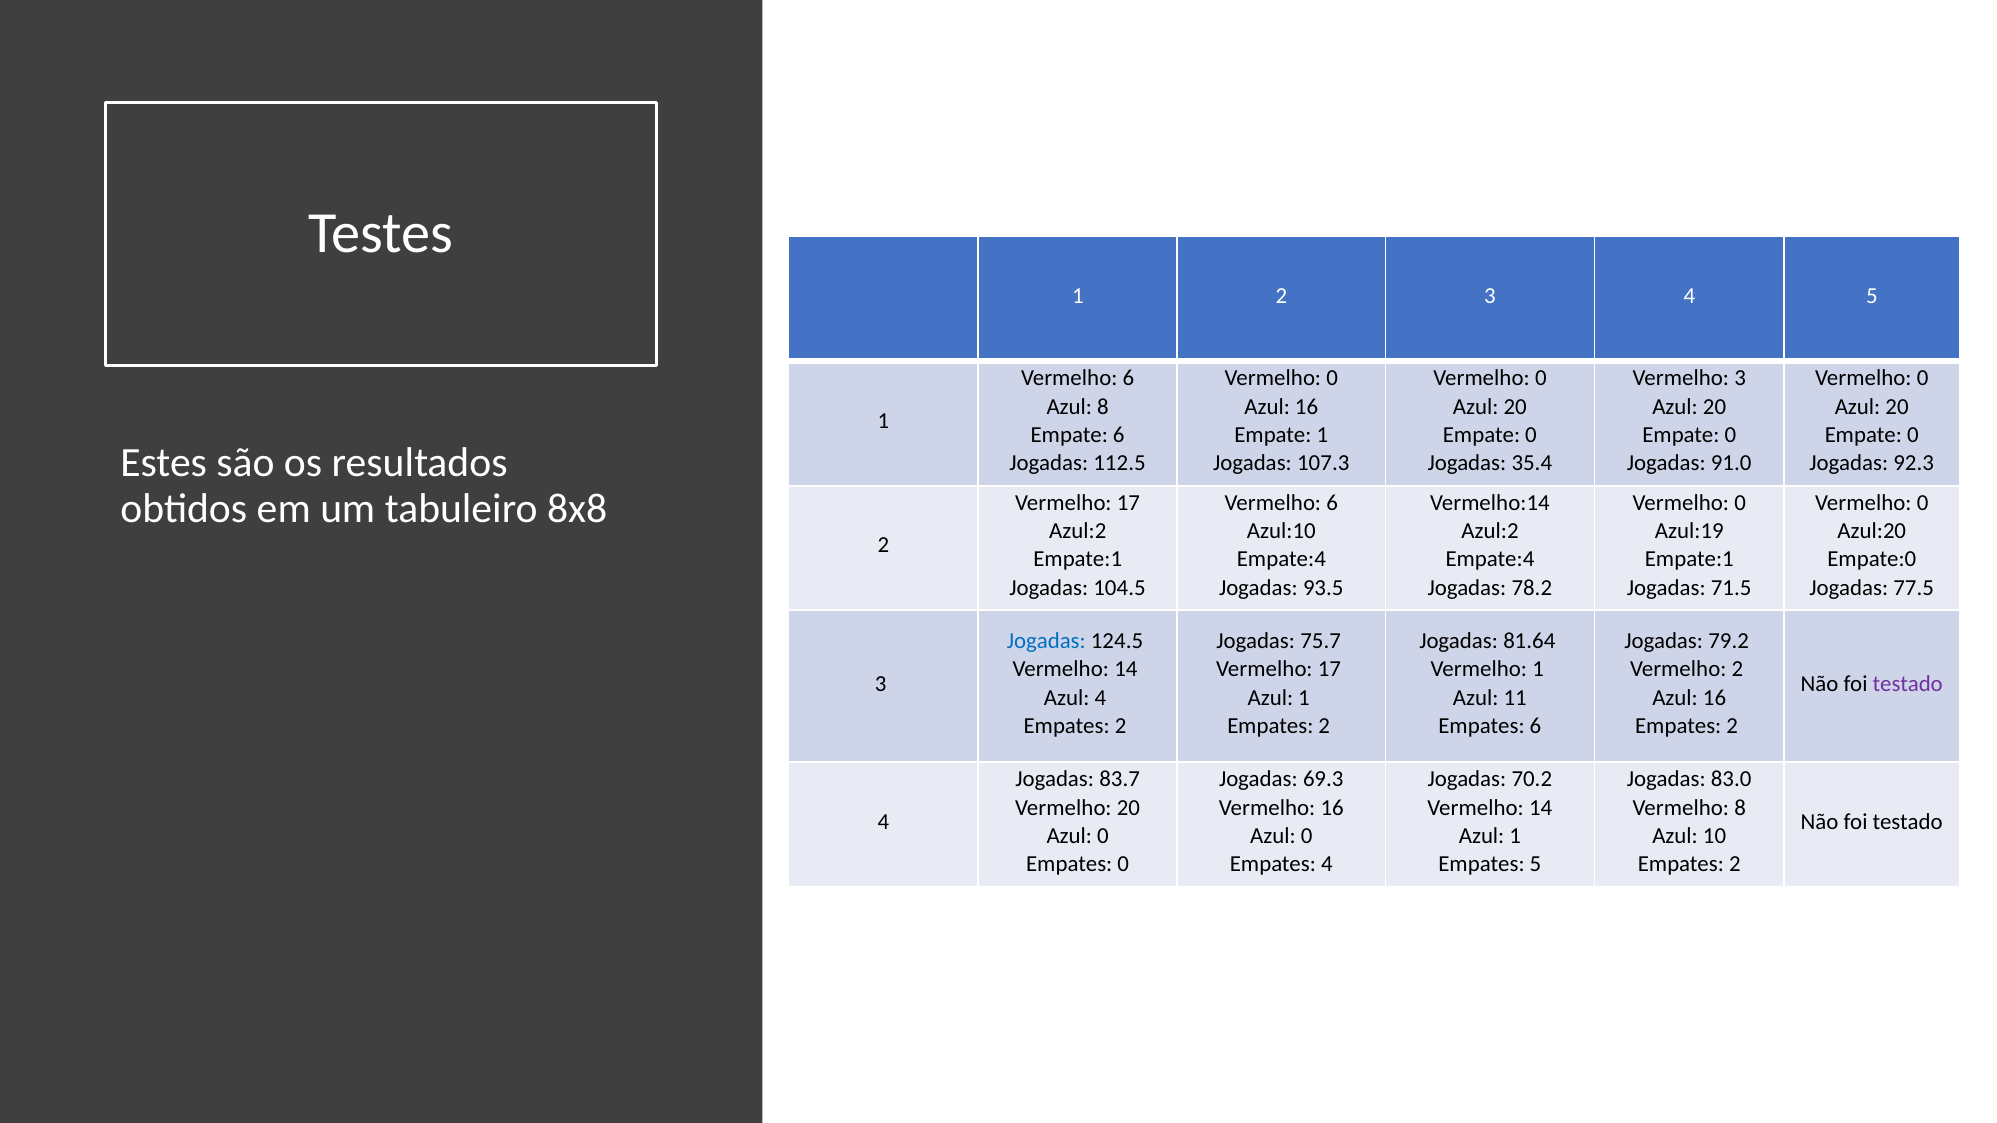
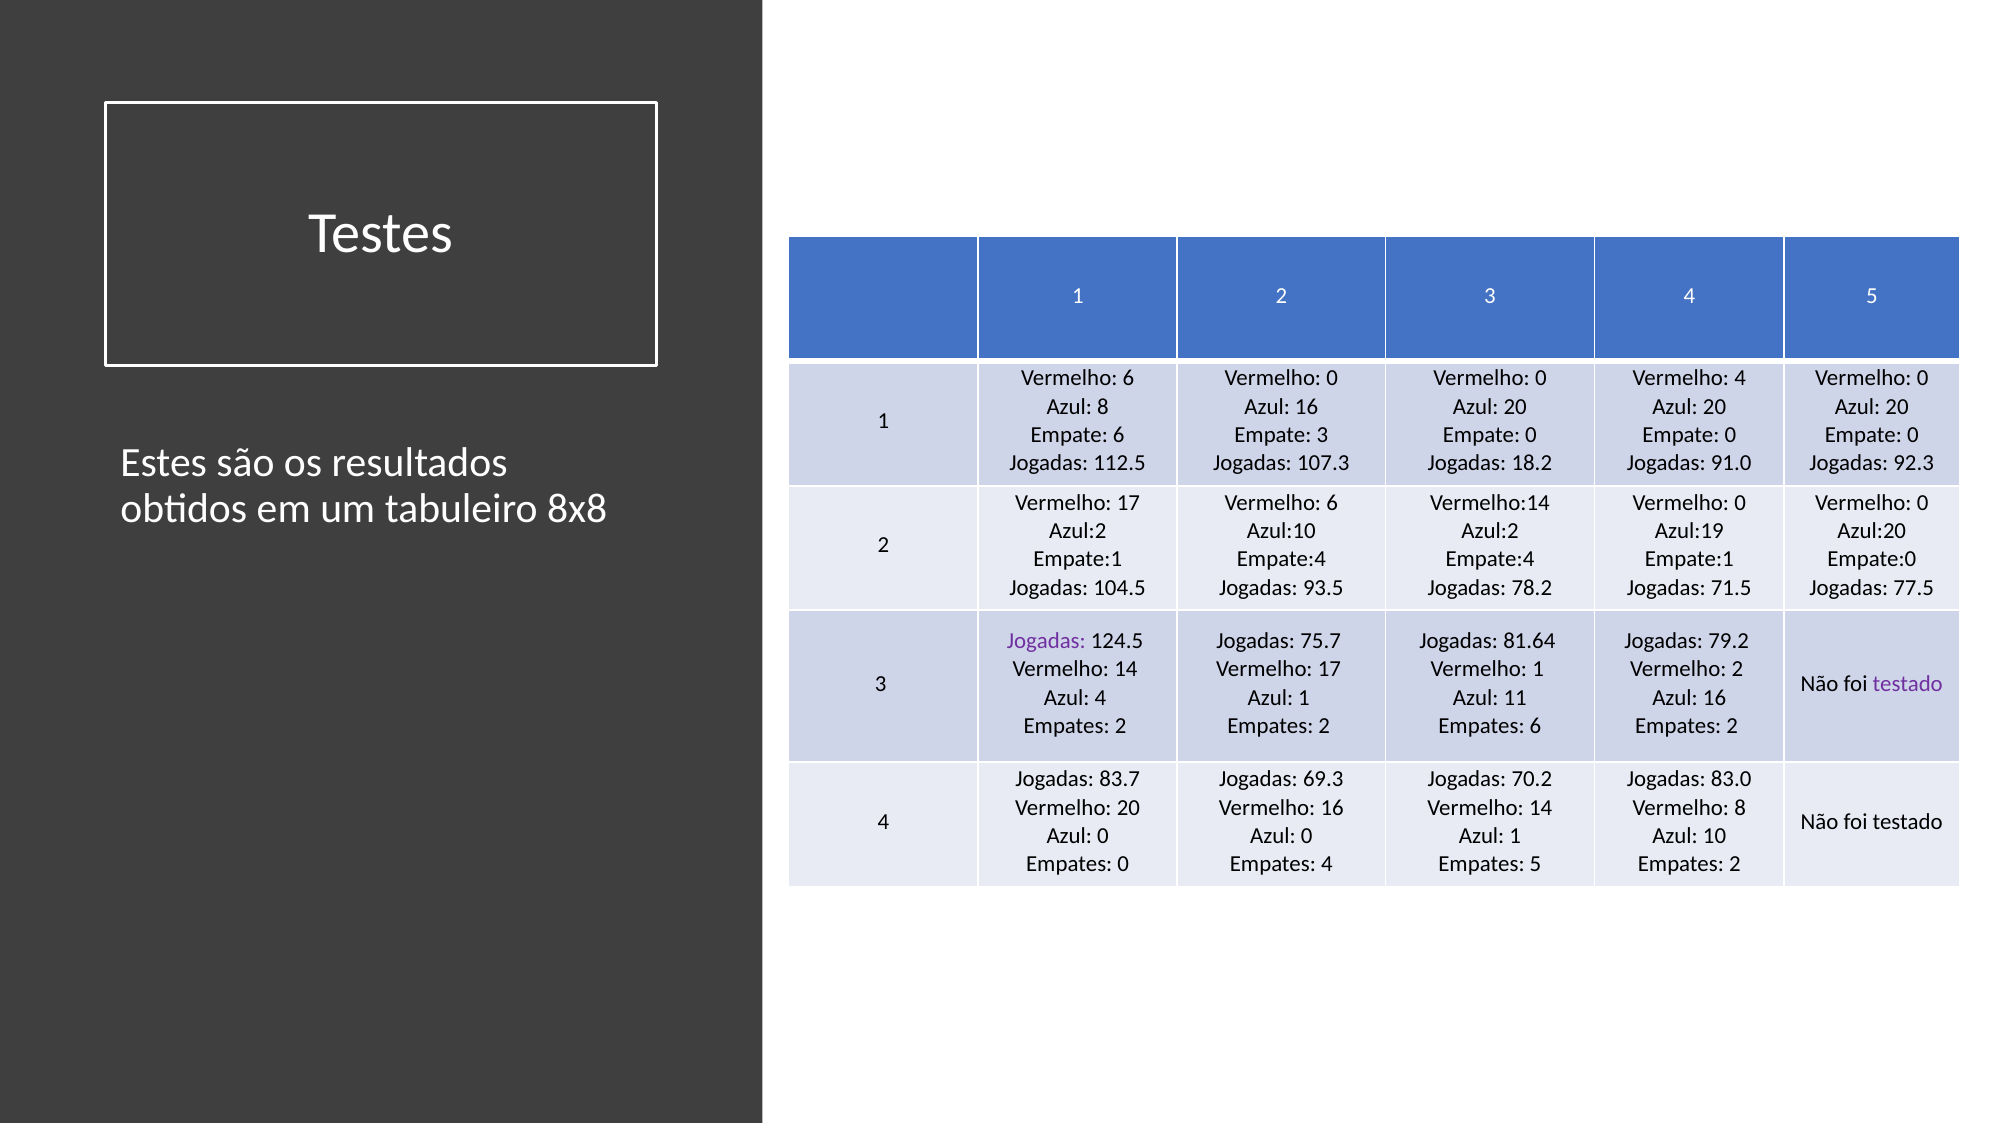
Vermelho 3: 3 -> 4
Empate 1: 1 -> 3
35.4: 35.4 -> 18.2
Jogadas at (1046, 641) colour: blue -> purple
